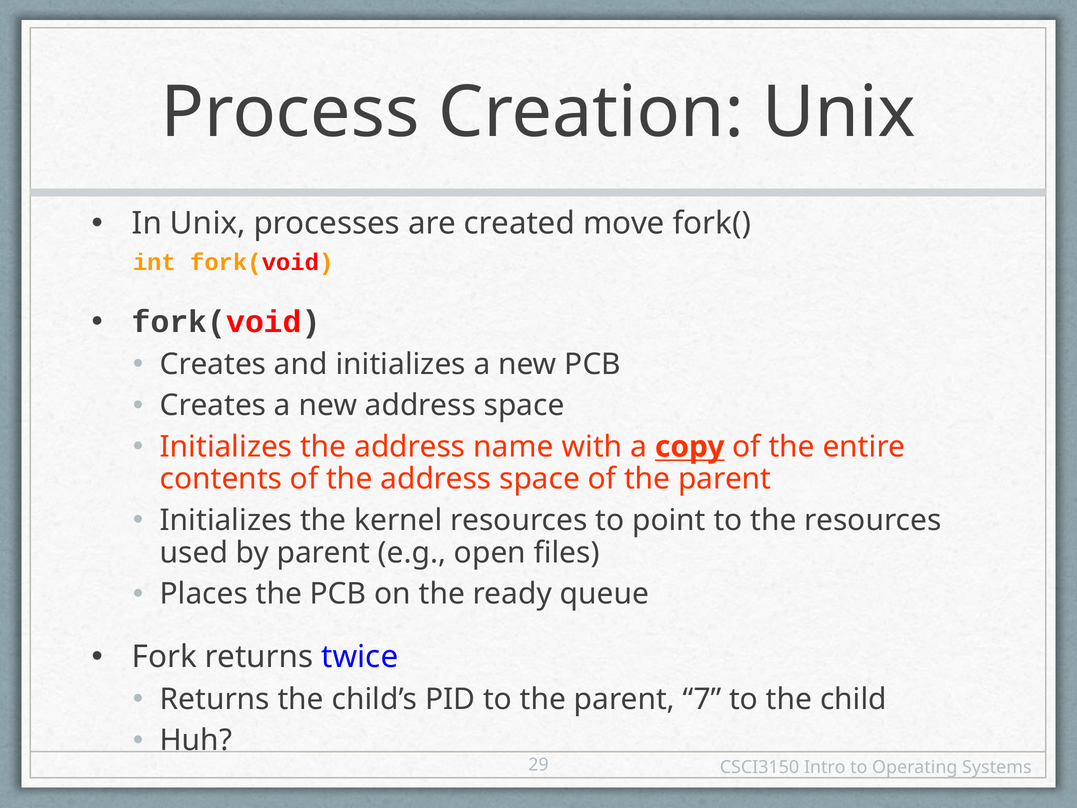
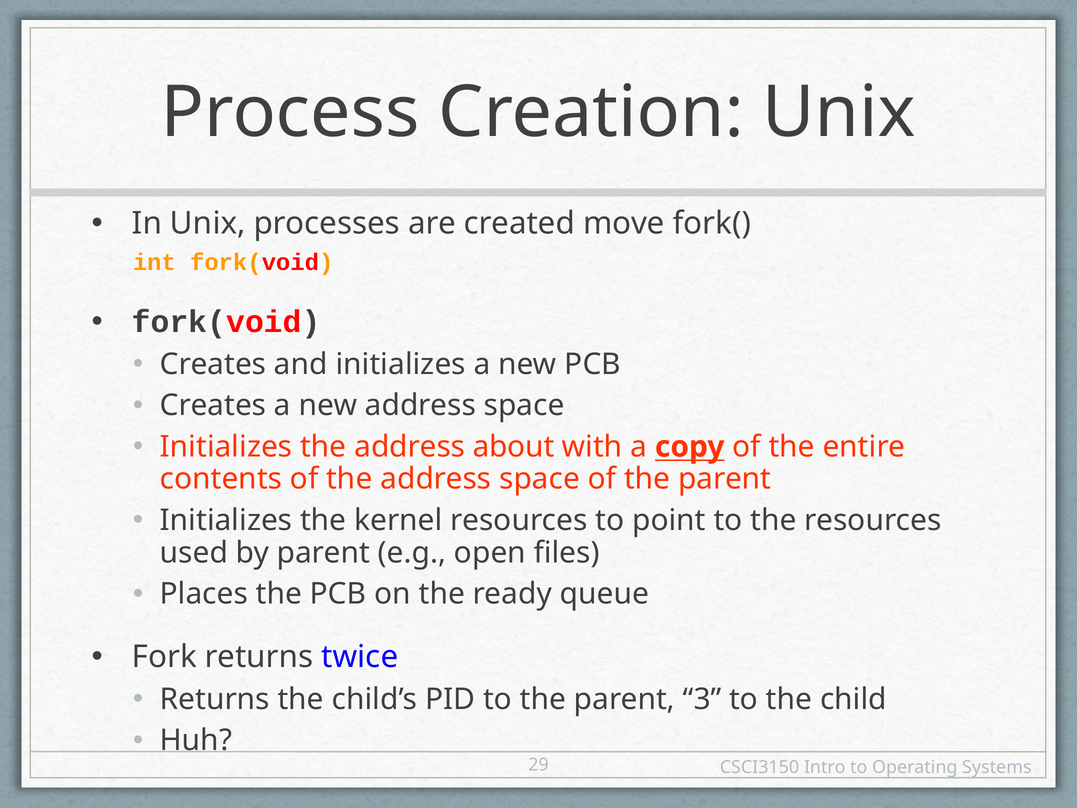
name: name -> about
7: 7 -> 3
